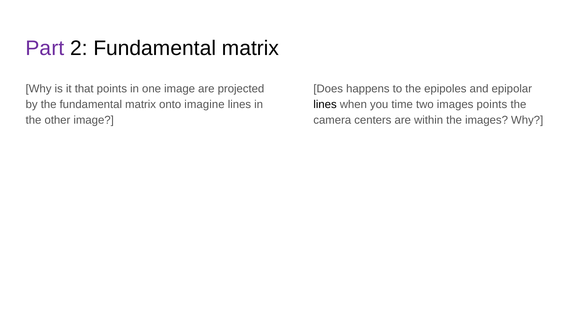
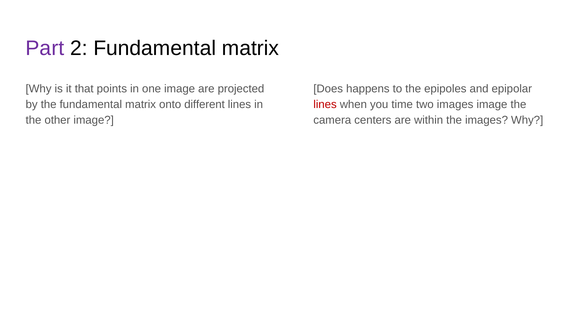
imagine: imagine -> different
lines at (325, 104) colour: black -> red
images points: points -> image
